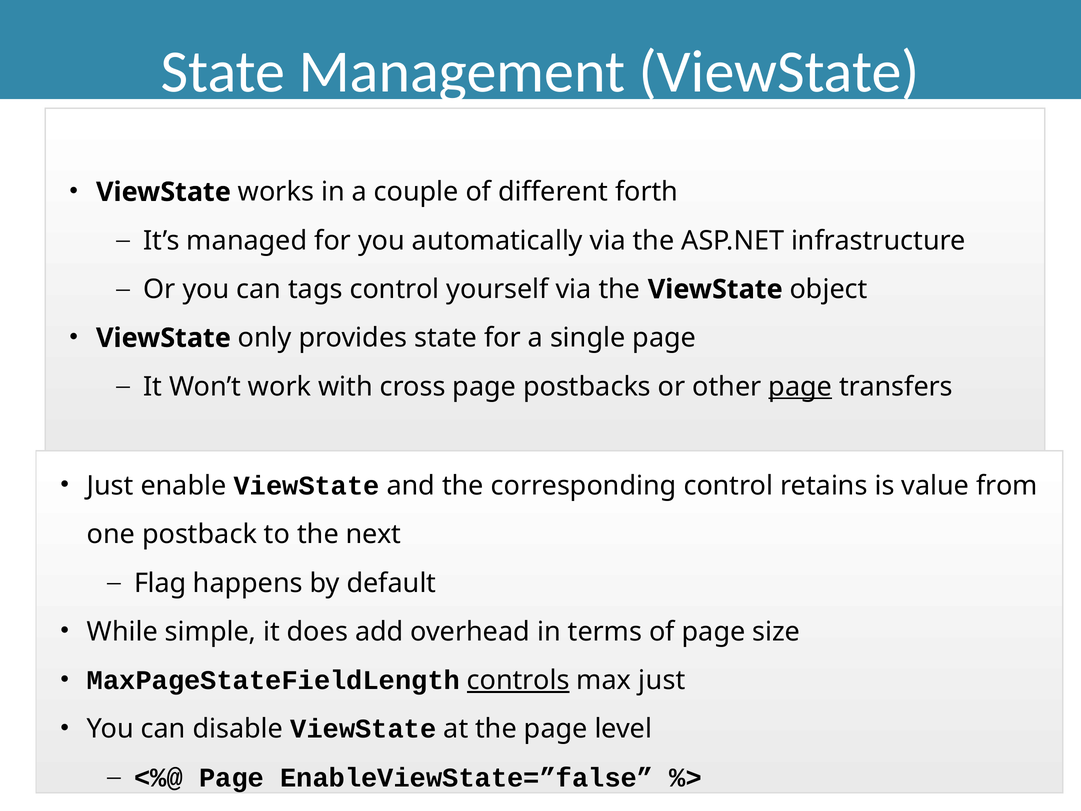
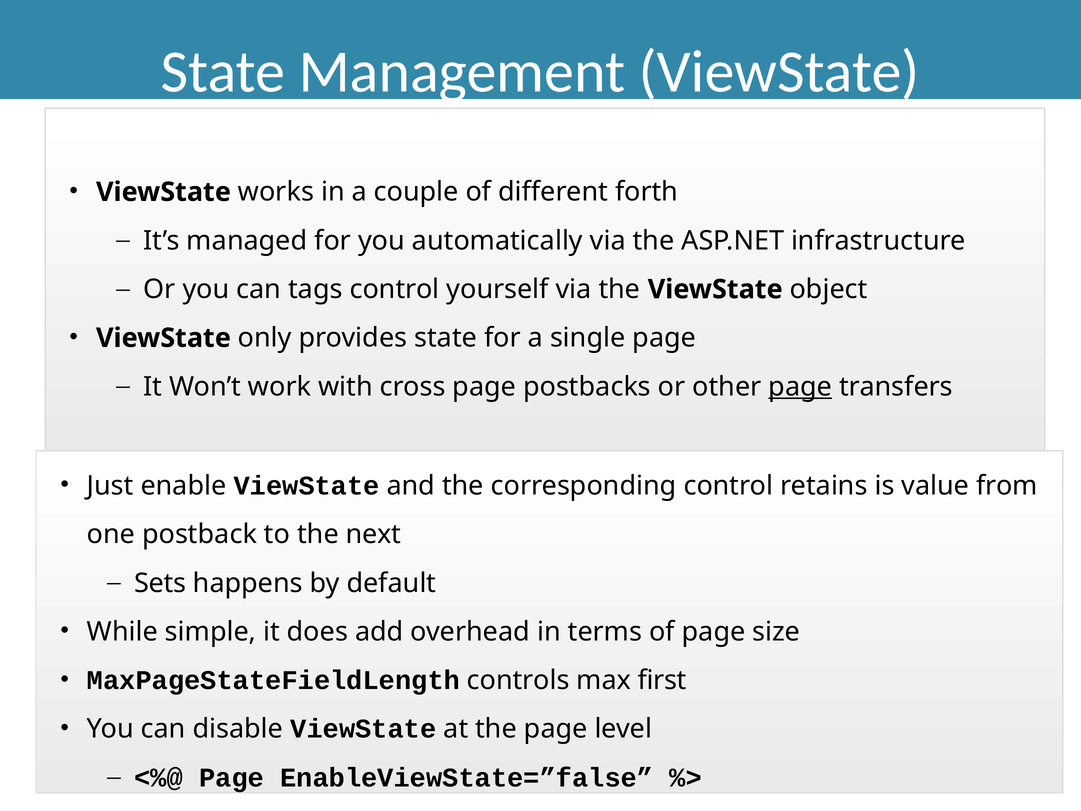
Flag: Flag -> Sets
controls underline: present -> none
max just: just -> first
